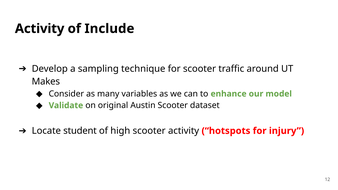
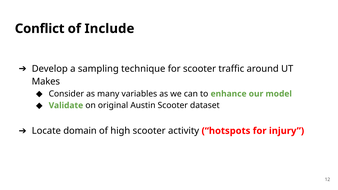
Activity at (40, 29): Activity -> Conflict
student: student -> domain
